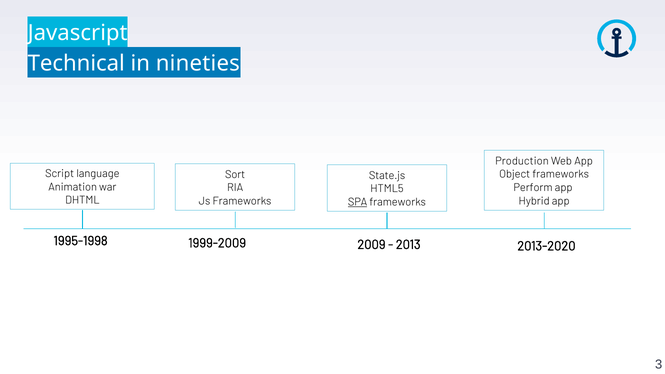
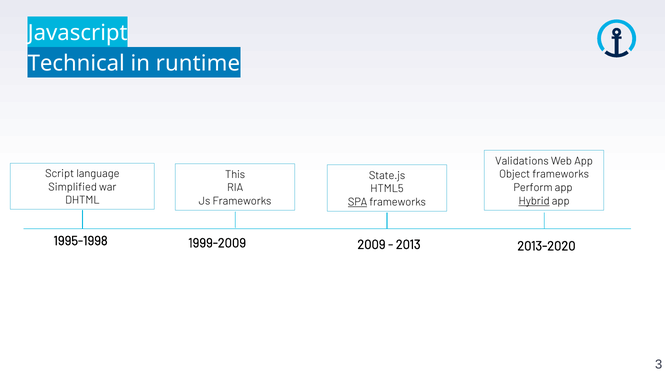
nineties: nineties -> runtime
Production: Production -> Validations
Sort: Sort -> This
Animation: Animation -> Simplified
Hybrid underline: none -> present
